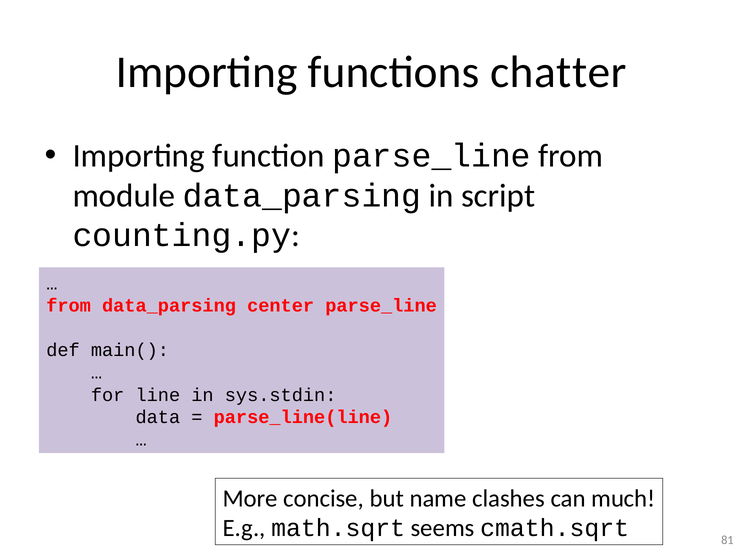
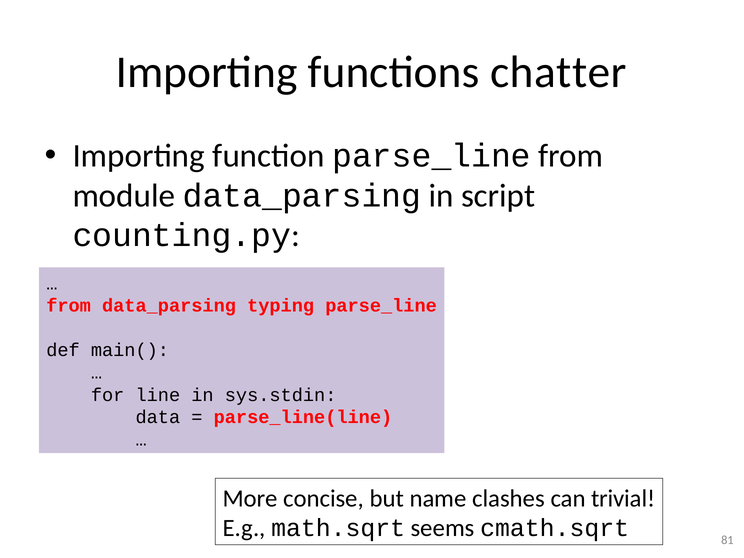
center: center -> typing
much: much -> trivial
